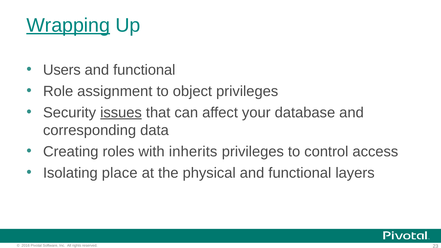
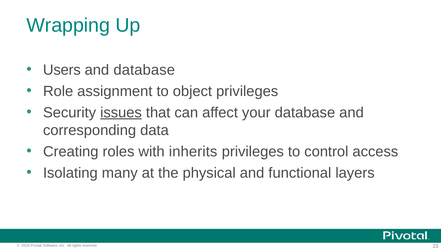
Wrapping underline: present -> none
functional at (144, 70): functional -> database
place: place -> many
